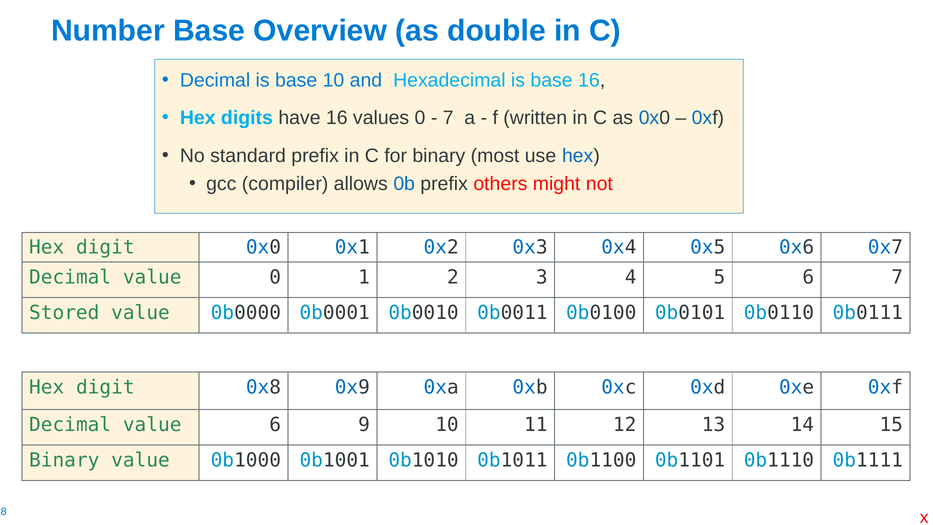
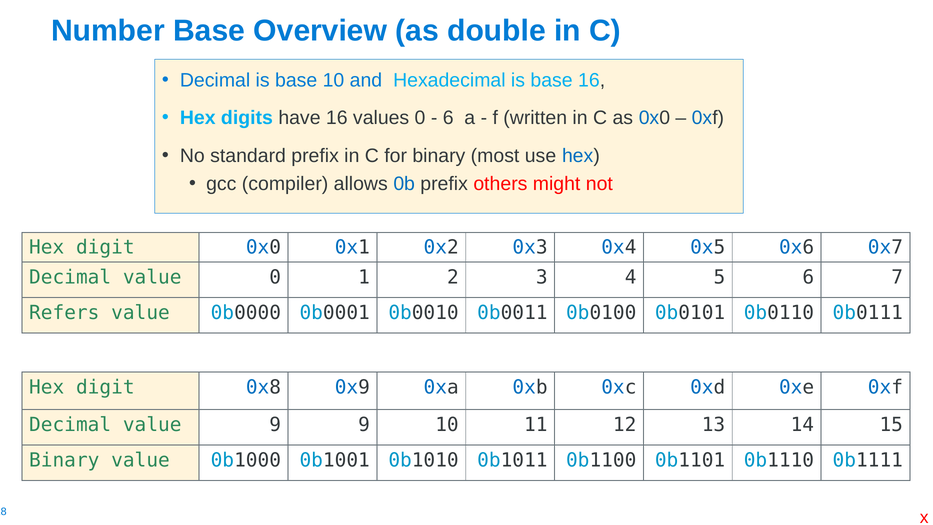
7 at (448, 118): 7 -> 6
Stored: Stored -> Refers
value 6: 6 -> 9
